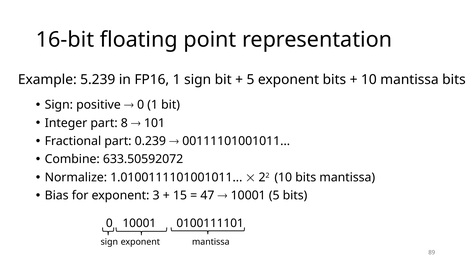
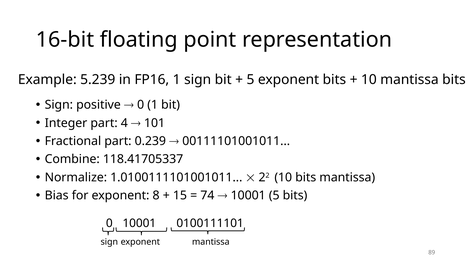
8: 8 -> 4
633.50592072: 633.50592072 -> 118.41705337
3: 3 -> 8
47: 47 -> 74
